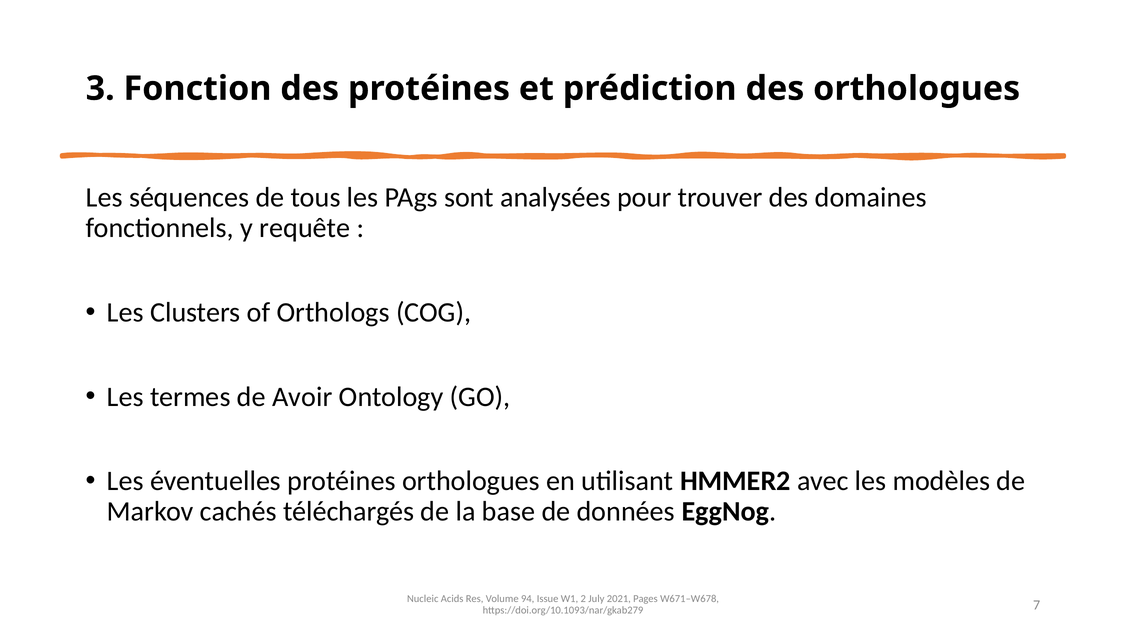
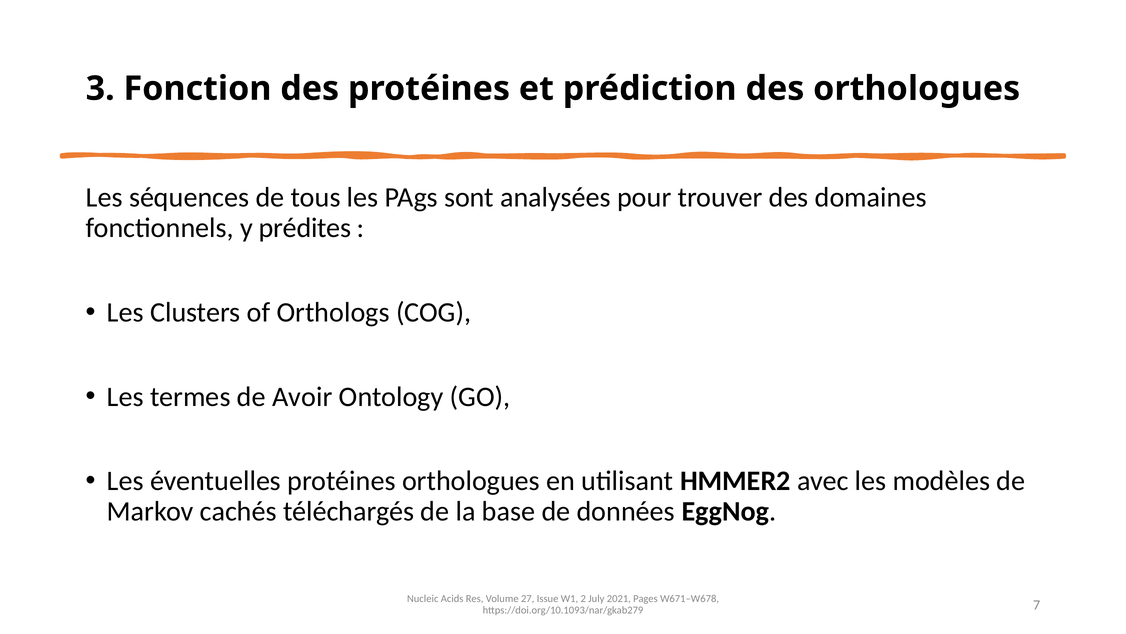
requête: requête -> prédites
94: 94 -> 27
